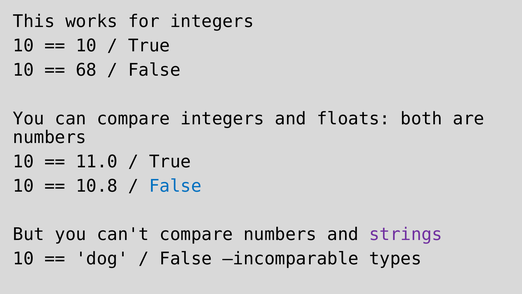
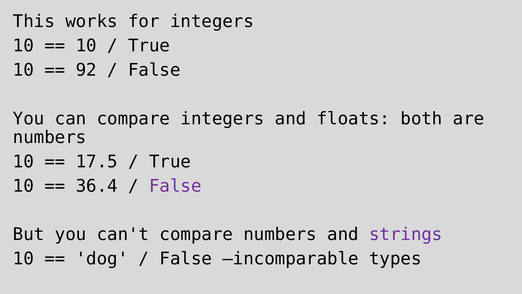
68: 68 -> 92
11.0: 11.0 -> 17.5
10.8: 10.8 -> 36.4
False at (175, 186) colour: blue -> purple
